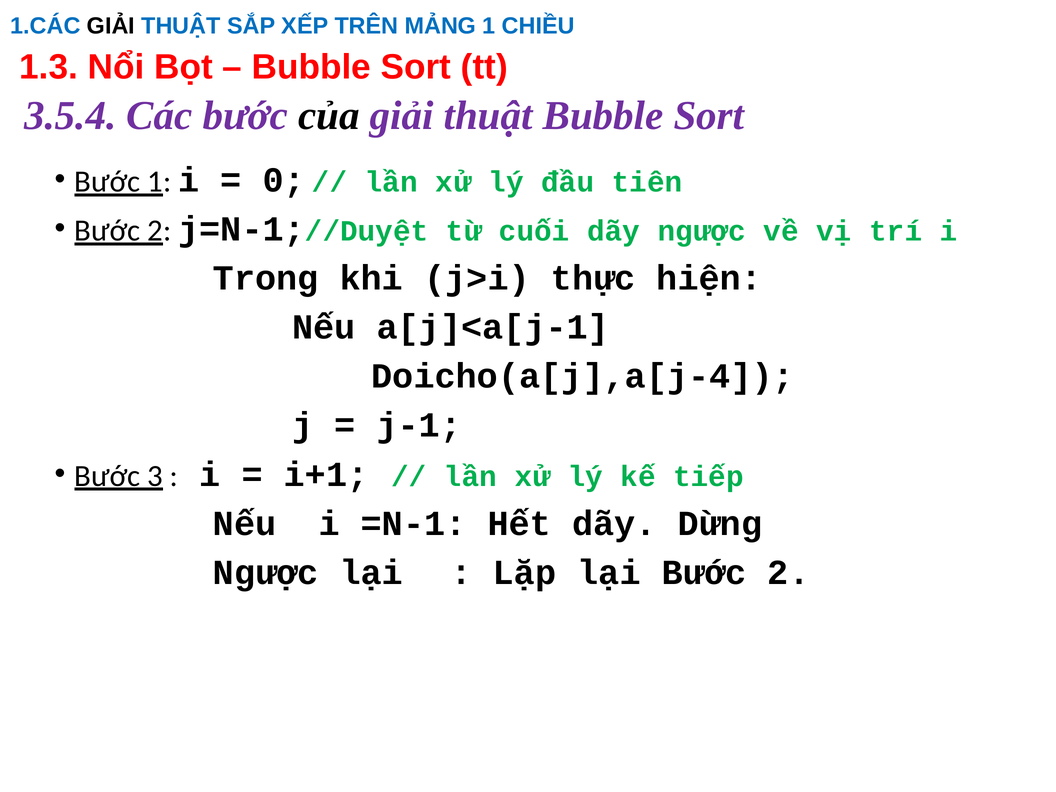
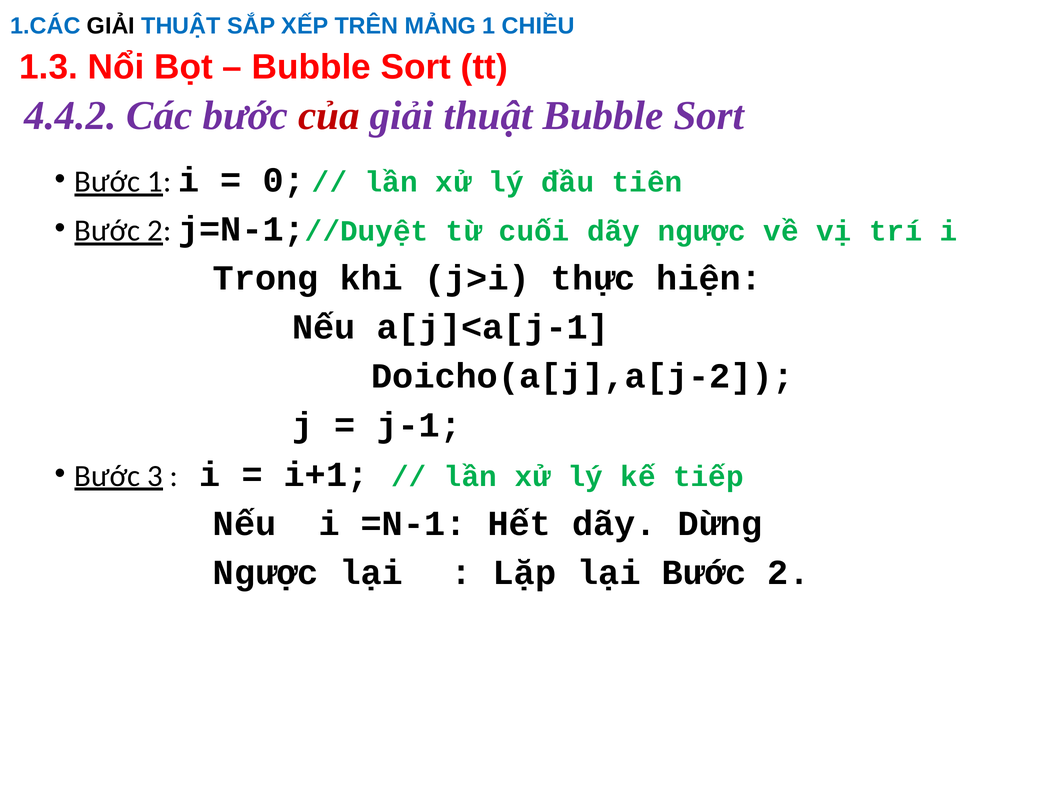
3.5.4: 3.5.4 -> 4.4.2
của colour: black -> red
Doicho(a[j],a[j-4: Doicho(a[j],a[j-4 -> Doicho(a[j],a[j-2
